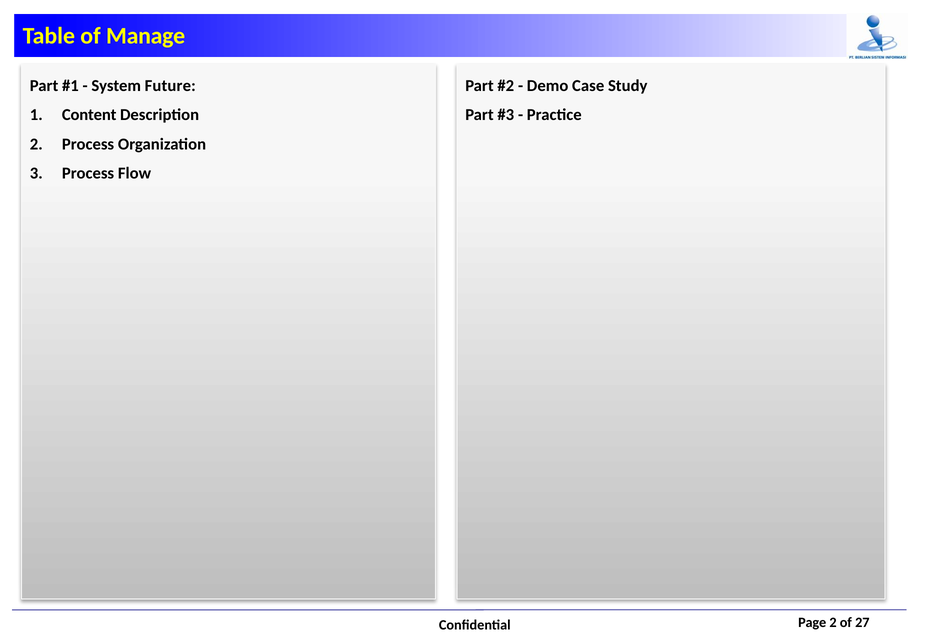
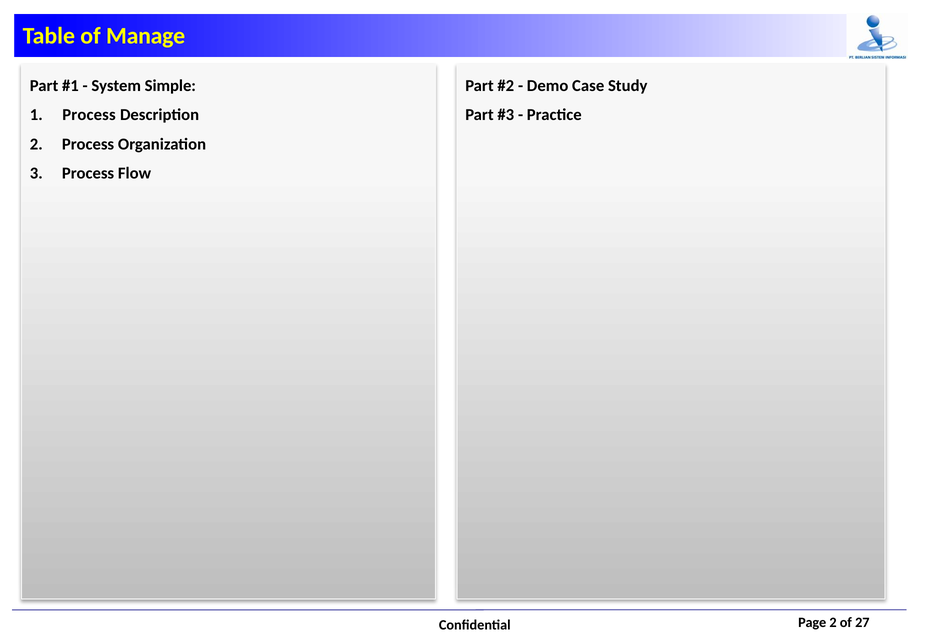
Future: Future -> Simple
1 Content: Content -> Process
